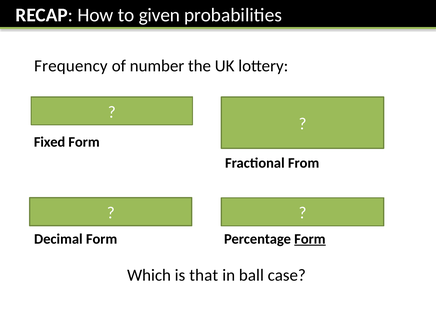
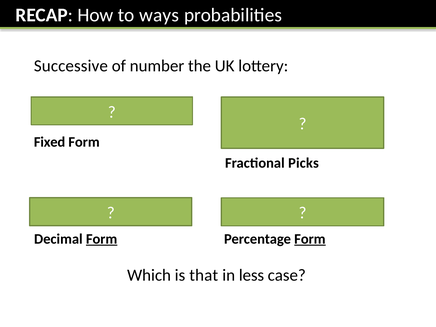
given: given -> ways
Frequency: Frequency -> Successive
From: From -> Picks
Form at (102, 239) underline: none -> present
ball: ball -> less
